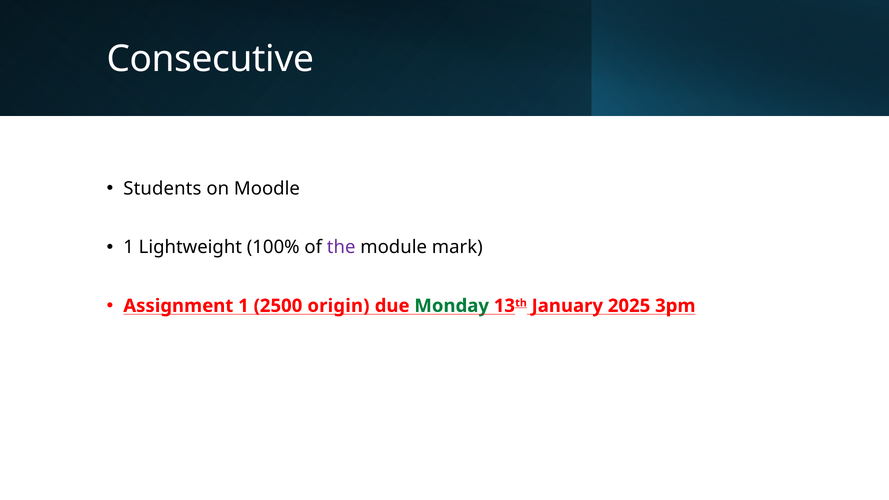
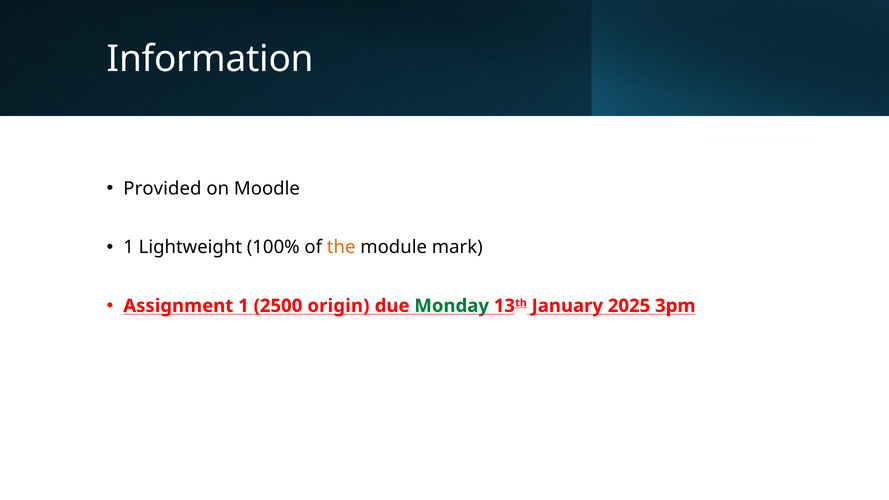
Consecutive: Consecutive -> Information
Students: Students -> Provided
the colour: purple -> orange
